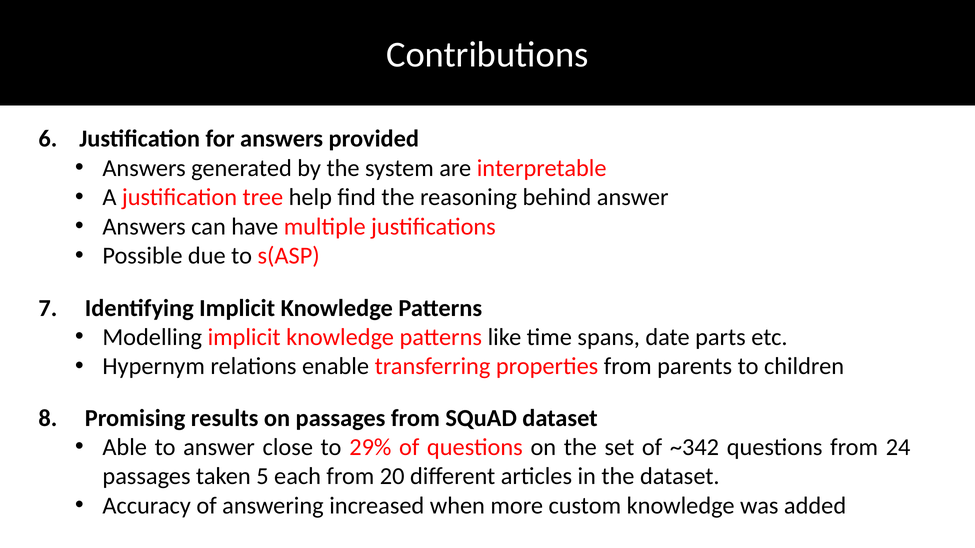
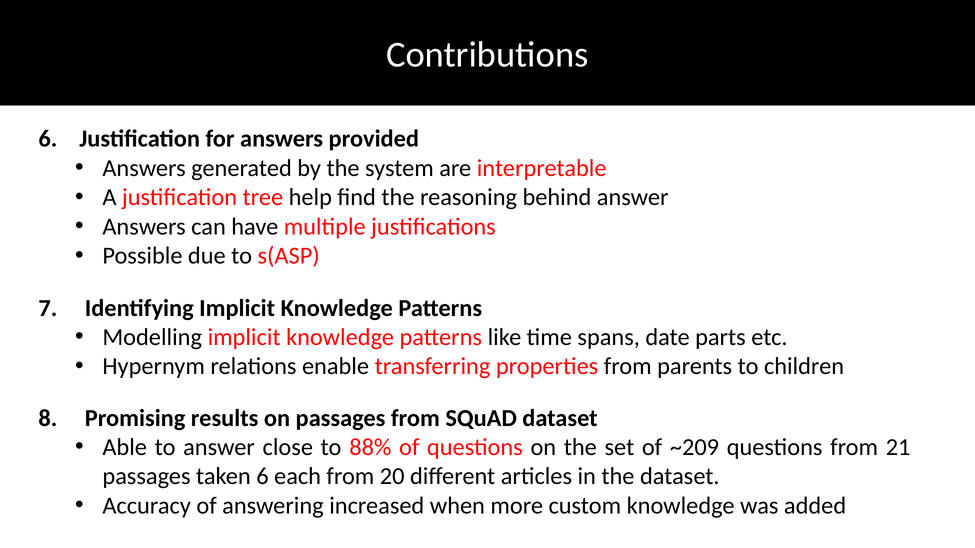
29%: 29% -> 88%
~342: ~342 -> ~209
24: 24 -> 21
taken 5: 5 -> 6
